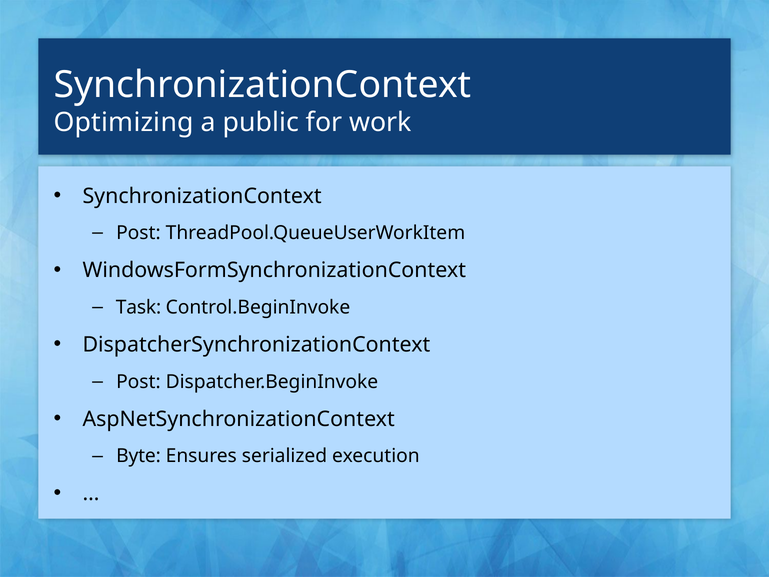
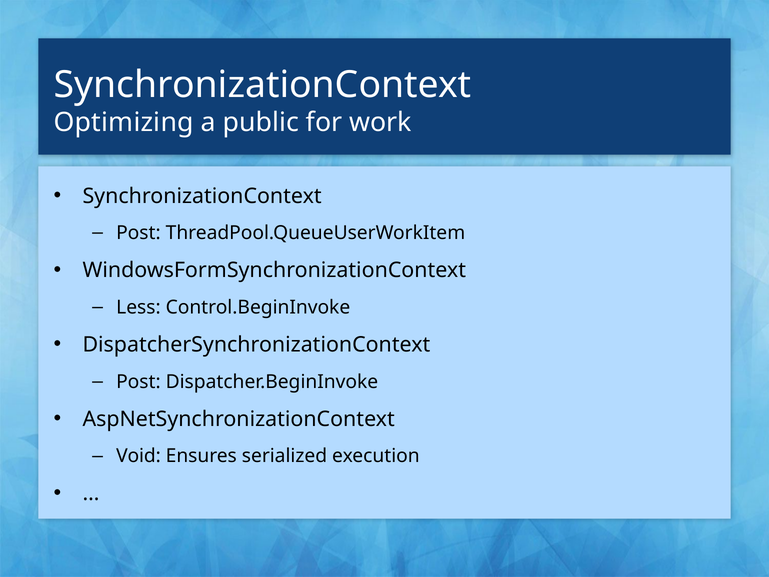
Task: Task -> Less
Byte: Byte -> Void
